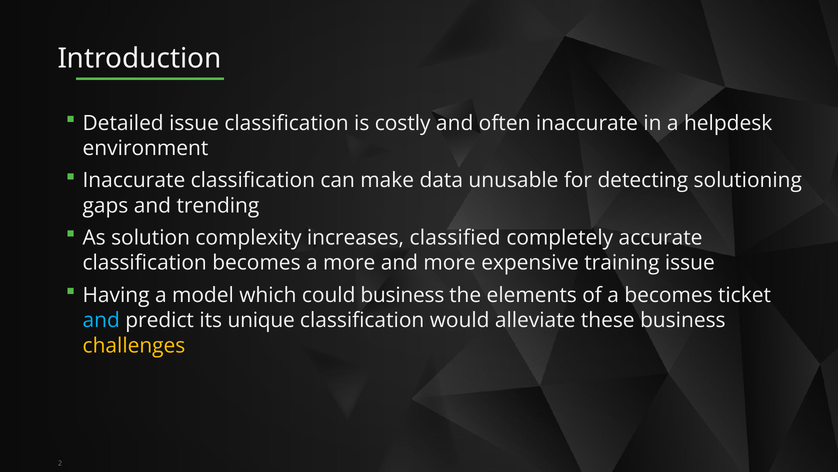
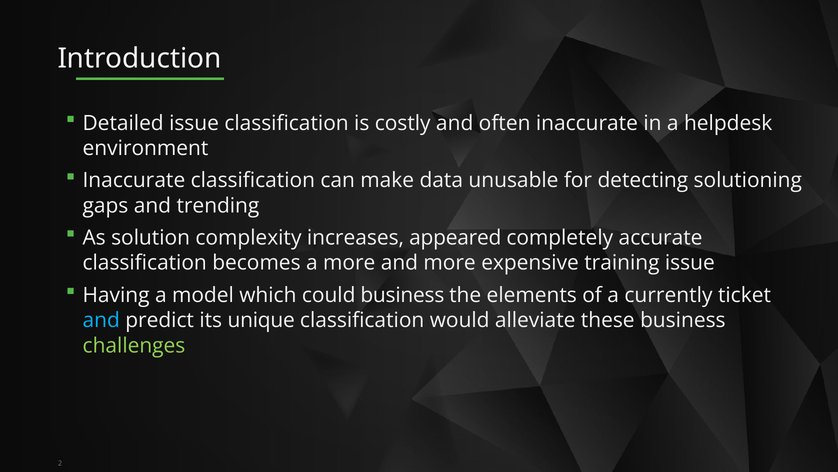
classified: classified -> appeared
a becomes: becomes -> currently
challenges colour: yellow -> light green
